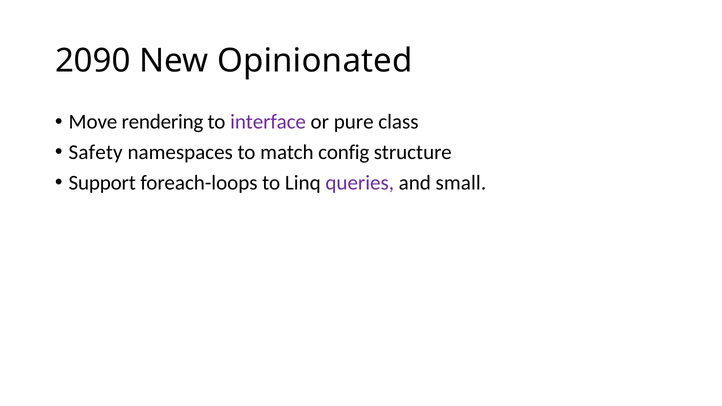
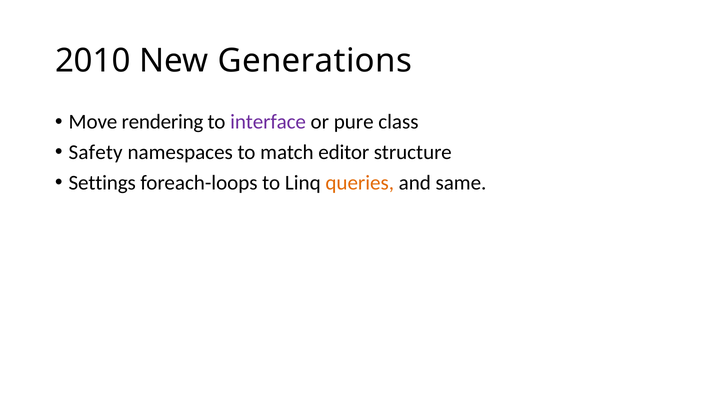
2090: 2090 -> 2010
Opinionated: Opinionated -> Generations
config: config -> editor
Support: Support -> Settings
queries colour: purple -> orange
small: small -> same
